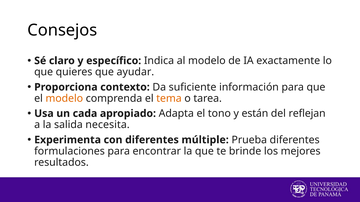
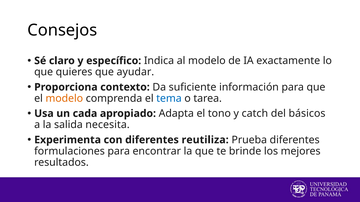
tema colour: orange -> blue
están: están -> catch
reflejan: reflejan -> básicos
múltiple: múltiple -> reutiliza
